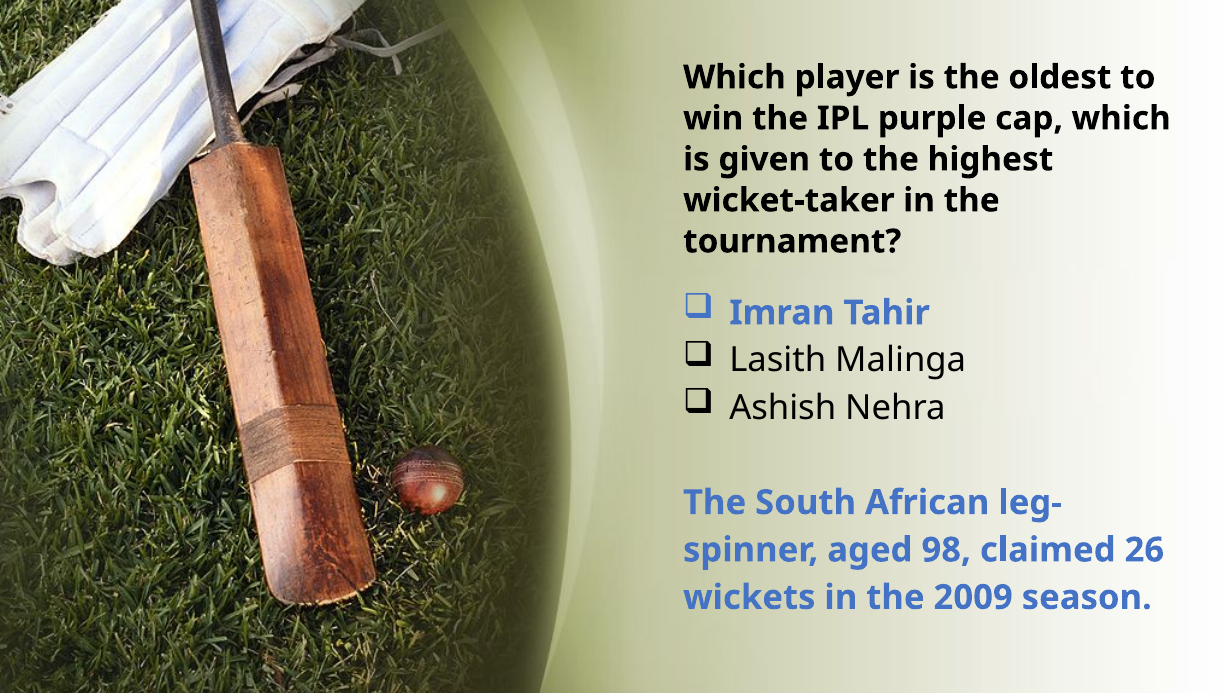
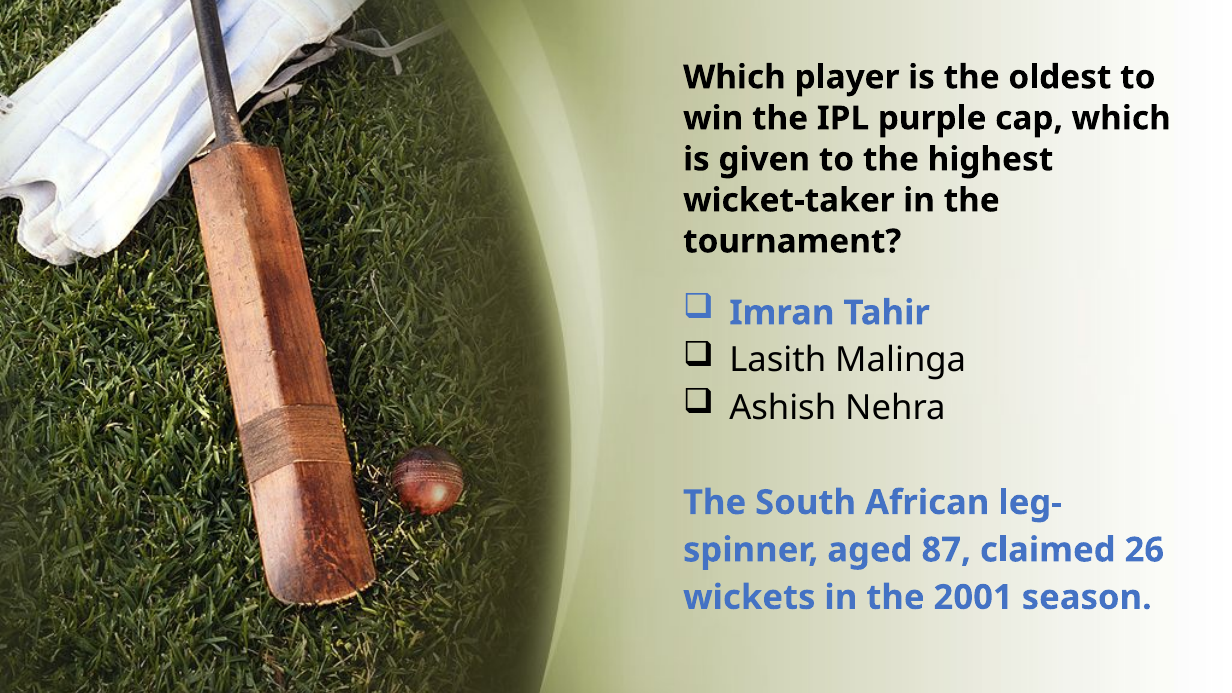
98: 98 -> 87
2009: 2009 -> 2001
